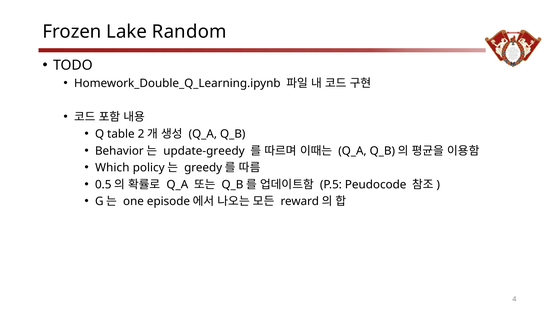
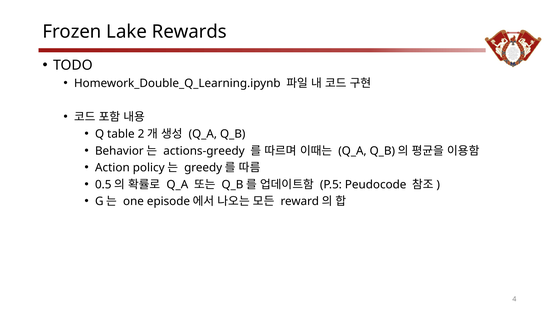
Random: Random -> Rewards
update-greedy: update-greedy -> actions-greedy
Which: Which -> Action
